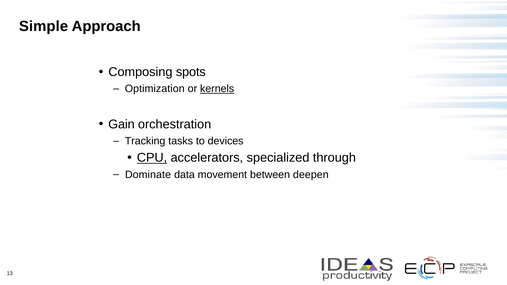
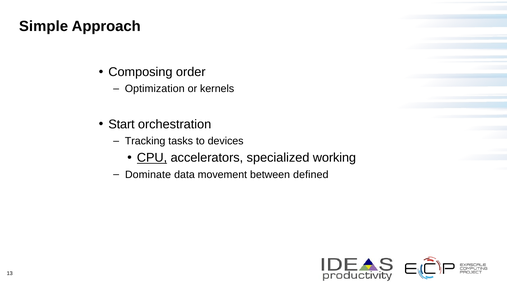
spots: spots -> order
kernels underline: present -> none
Gain: Gain -> Start
through: through -> working
deepen: deepen -> defined
